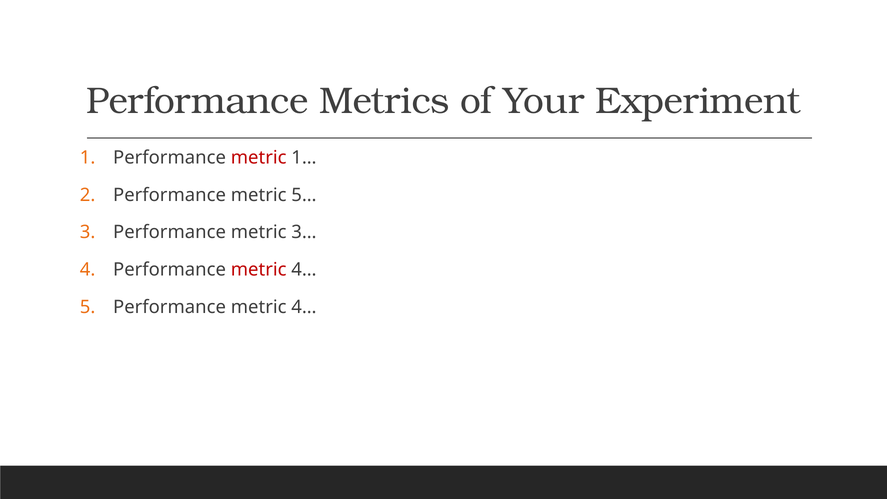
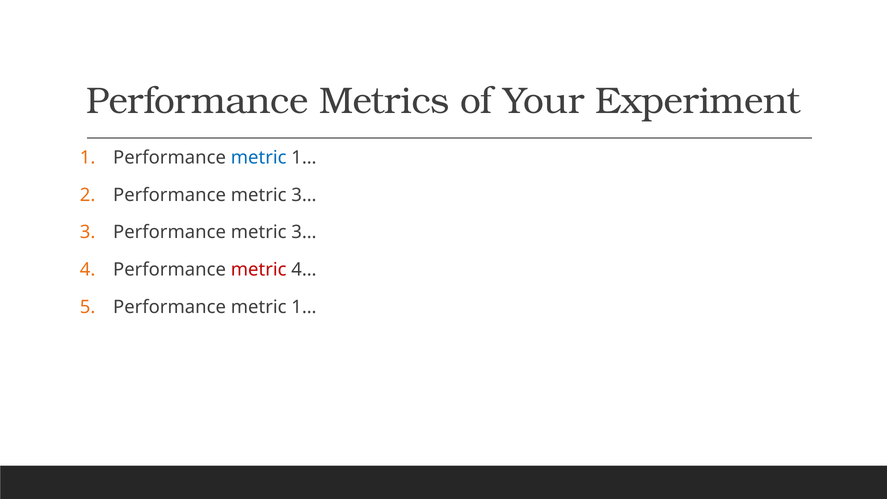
metric at (259, 158) colour: red -> blue
5… at (304, 195): 5… -> 3…
4… at (304, 307): 4… -> 1…
